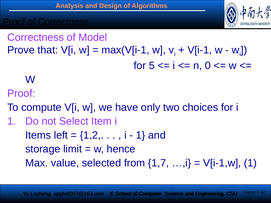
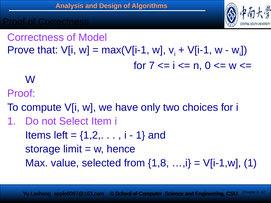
5: 5 -> 7
1,7: 1,7 -> 1,8
